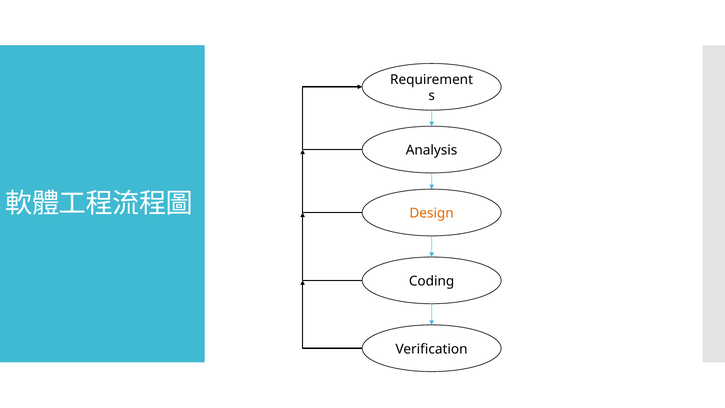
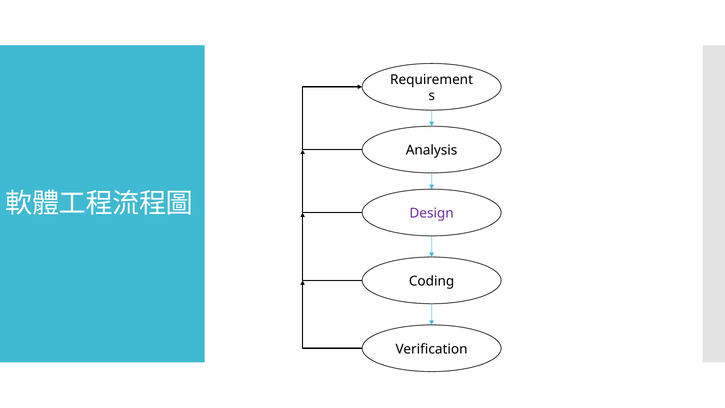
Design colour: orange -> purple
